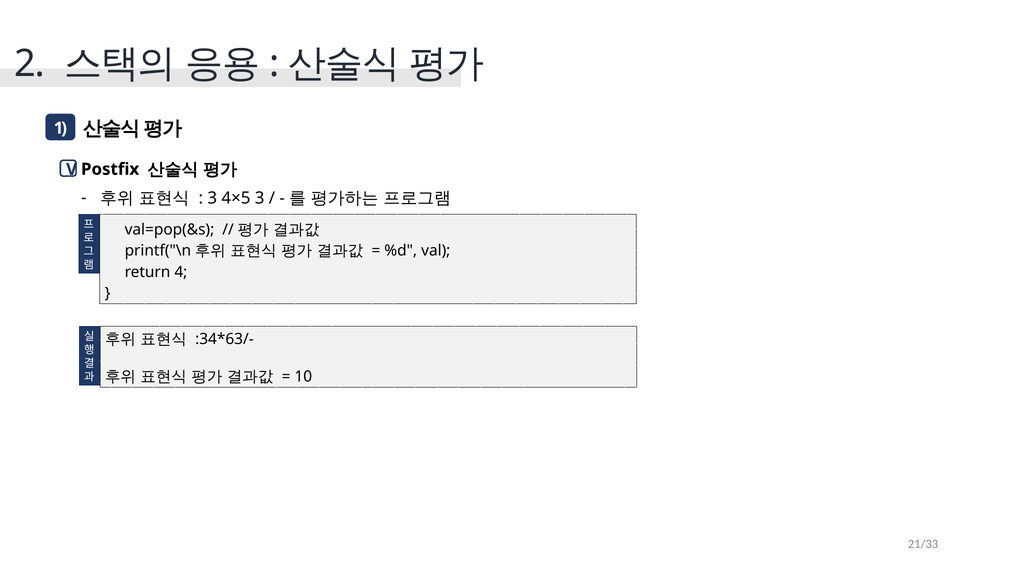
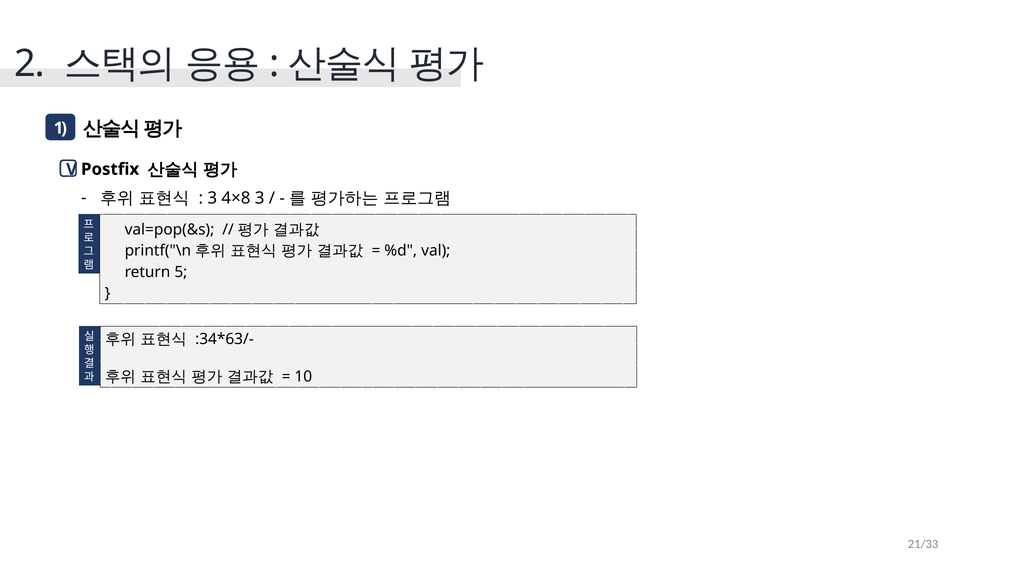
4×5: 4×5 -> 4×8
4: 4 -> 5
